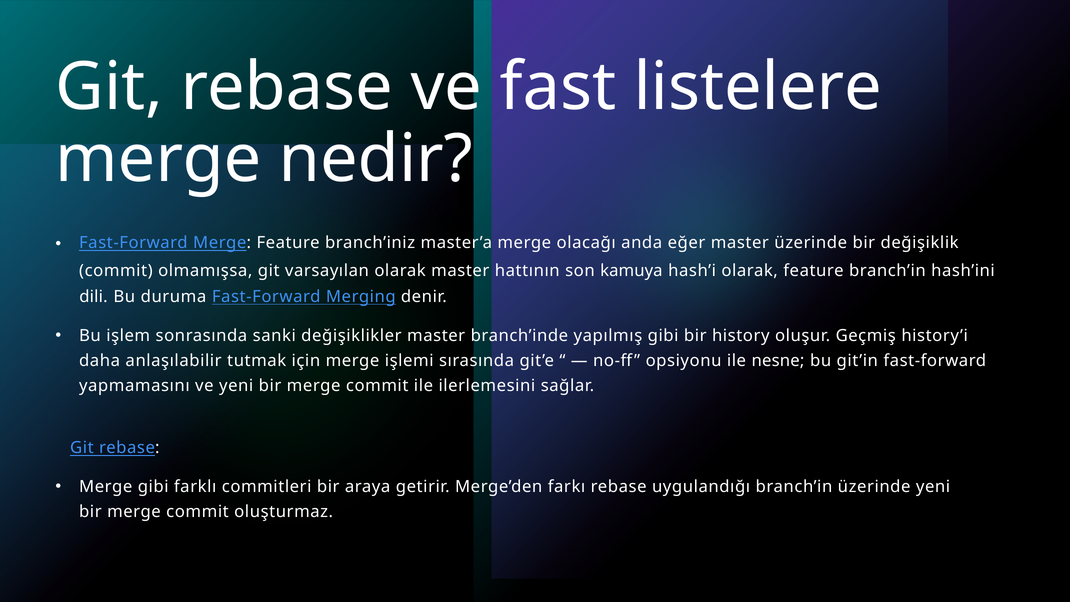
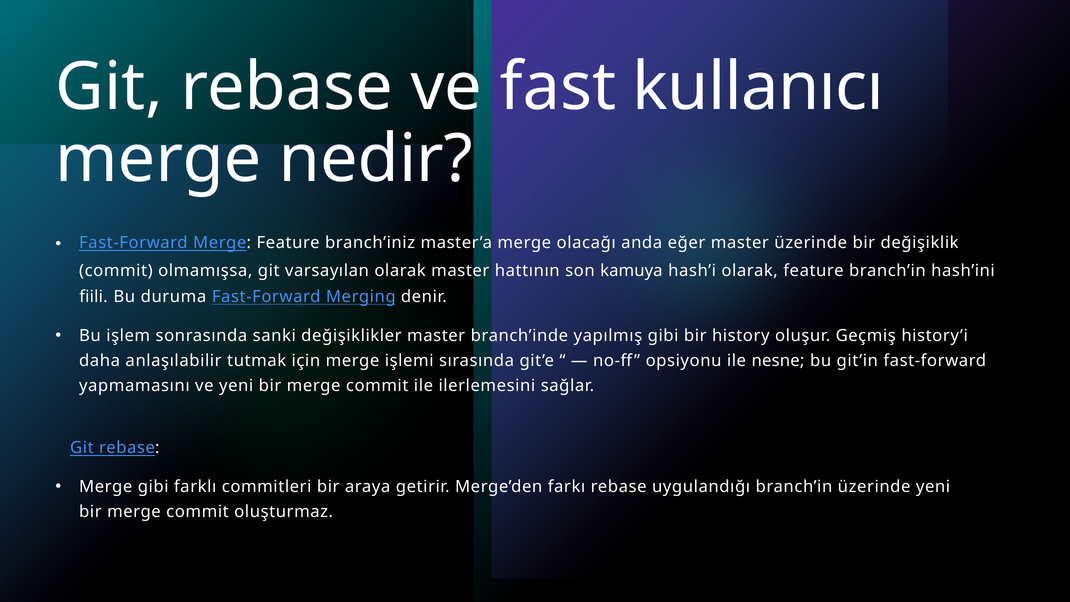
listelere: listelere -> kullanıcı
dili: dili -> fiili
